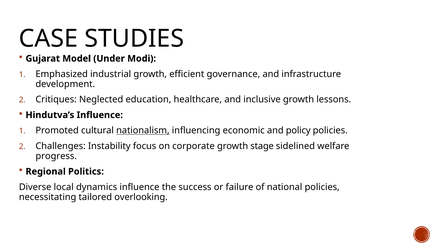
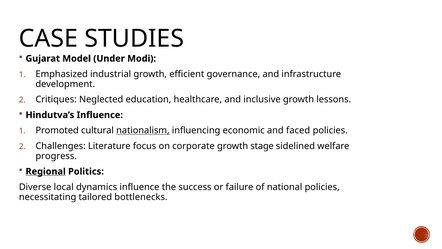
policy: policy -> faced
Instability: Instability -> Literature
Regional underline: none -> present
overlooking: overlooking -> bottlenecks
